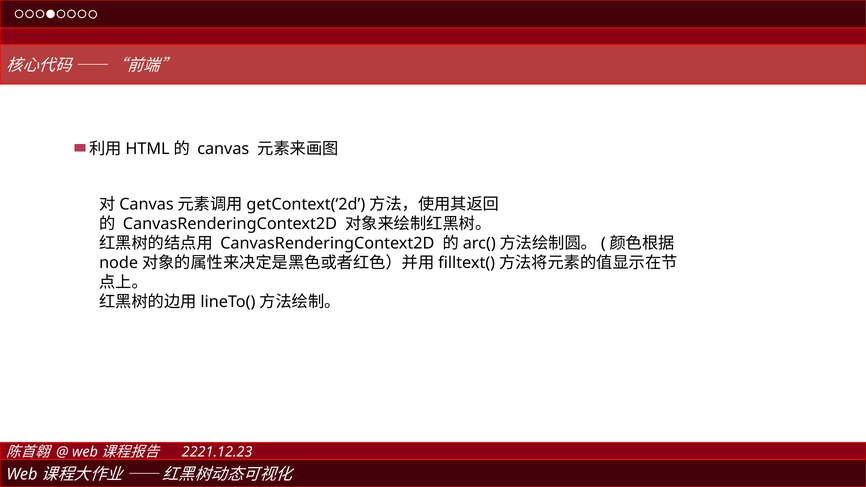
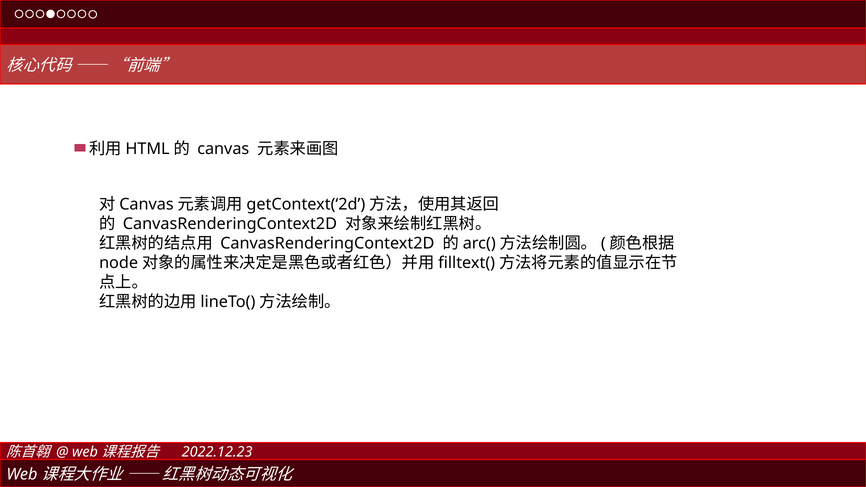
2221.12.23: 2221.12.23 -> 2022.12.23
